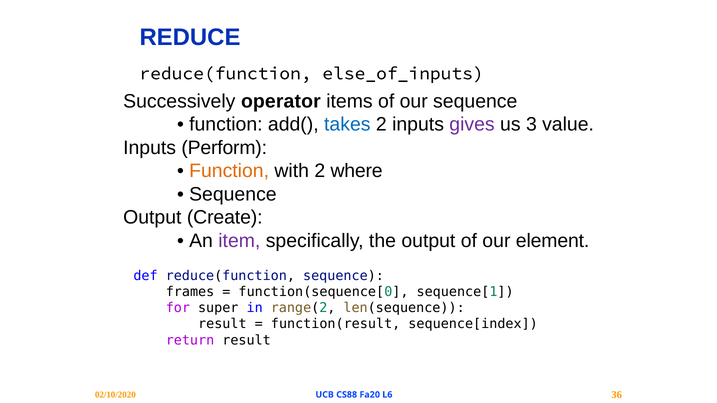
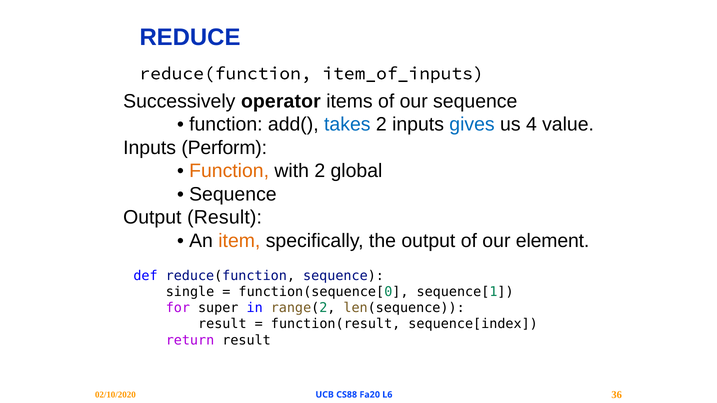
else_of_inputs: else_of_inputs -> item_of_inputs
gives colour: purple -> blue
3: 3 -> 4
where: where -> global
Output Create: Create -> Result
item colour: purple -> orange
frames: frames -> single
